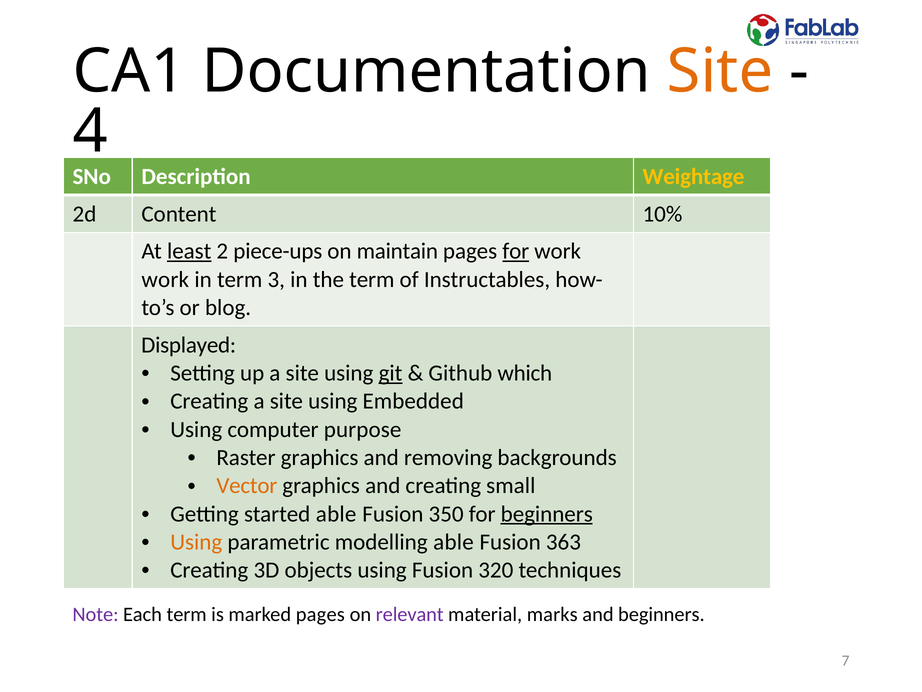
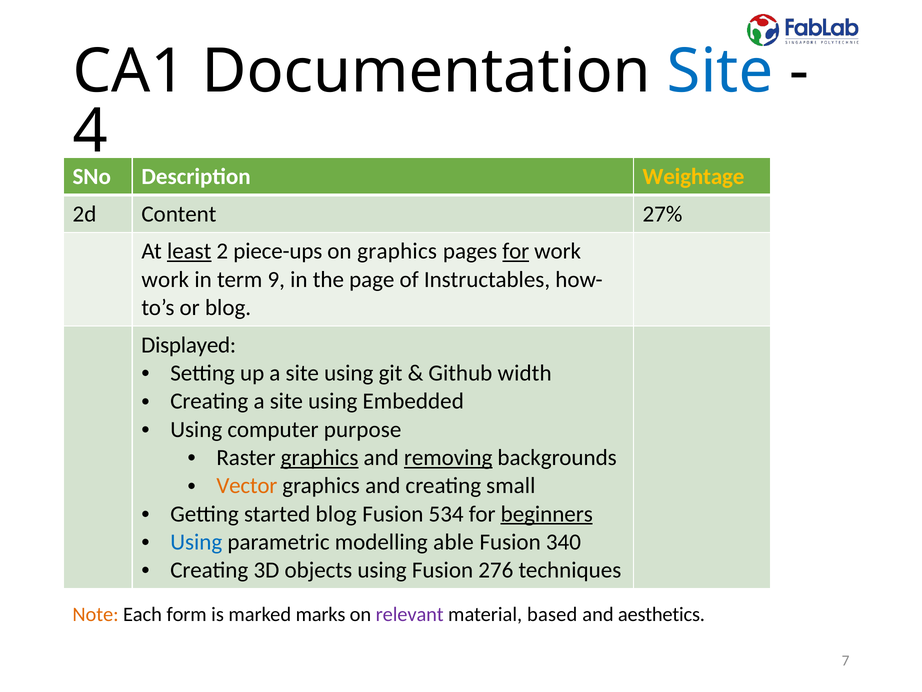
Site at (720, 71) colour: orange -> blue
10%: 10% -> 27%
on maintain: maintain -> graphics
3: 3 -> 9
the term: term -> page
git underline: present -> none
which: which -> width
graphics at (320, 457) underline: none -> present
removing underline: none -> present
started able: able -> blog
350: 350 -> 534
Using at (196, 542) colour: orange -> blue
363: 363 -> 340
320: 320 -> 276
Note colour: purple -> orange
Each term: term -> form
marked pages: pages -> marks
marks: marks -> based
and beginners: beginners -> aesthetics
